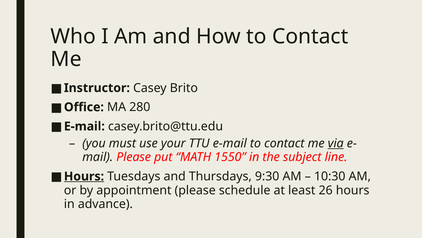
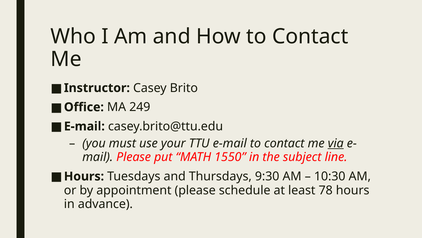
280: 280 -> 249
Hours at (84, 176) underline: present -> none
26: 26 -> 78
